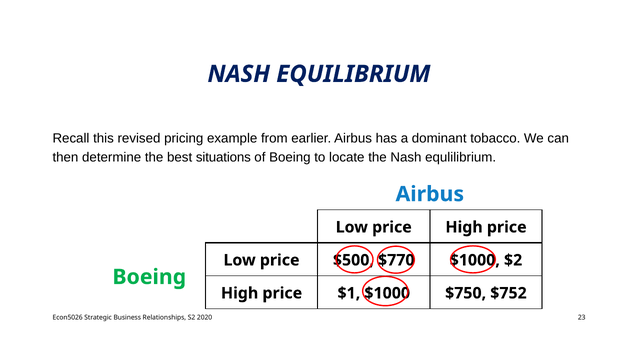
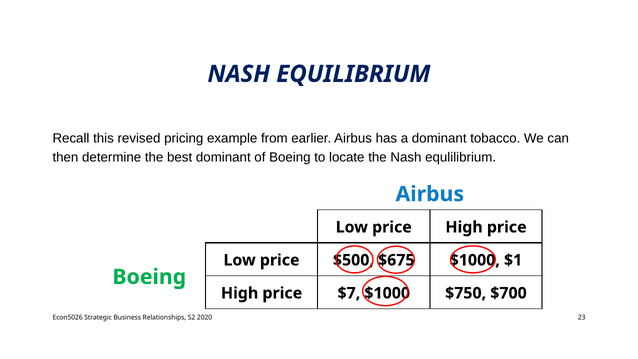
best situations: situations -> dominant
$770: $770 -> $675
$2: $2 -> $1
$1: $1 -> $7
$752: $752 -> $700
